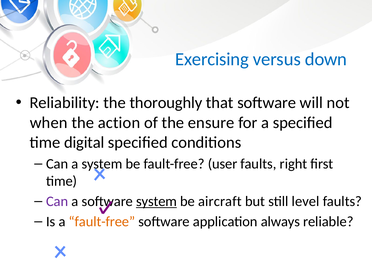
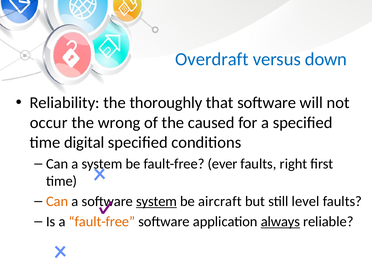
Exercising: Exercising -> Overdraft
when: when -> occur
action: action -> wrong
ensure: ensure -> caused
user: user -> ever
Can at (57, 201) colour: purple -> orange
always underline: none -> present
